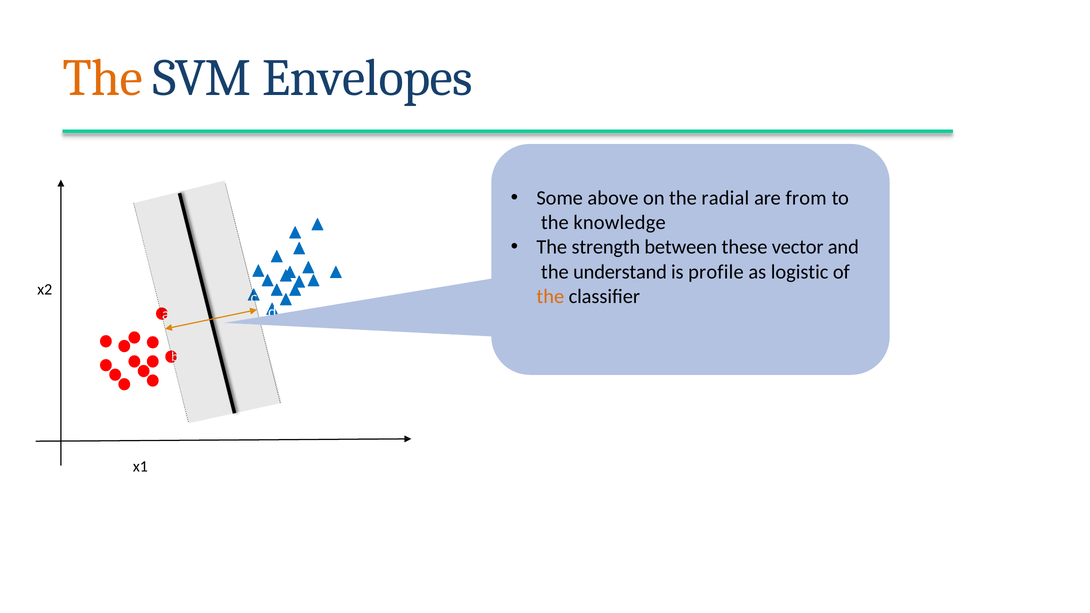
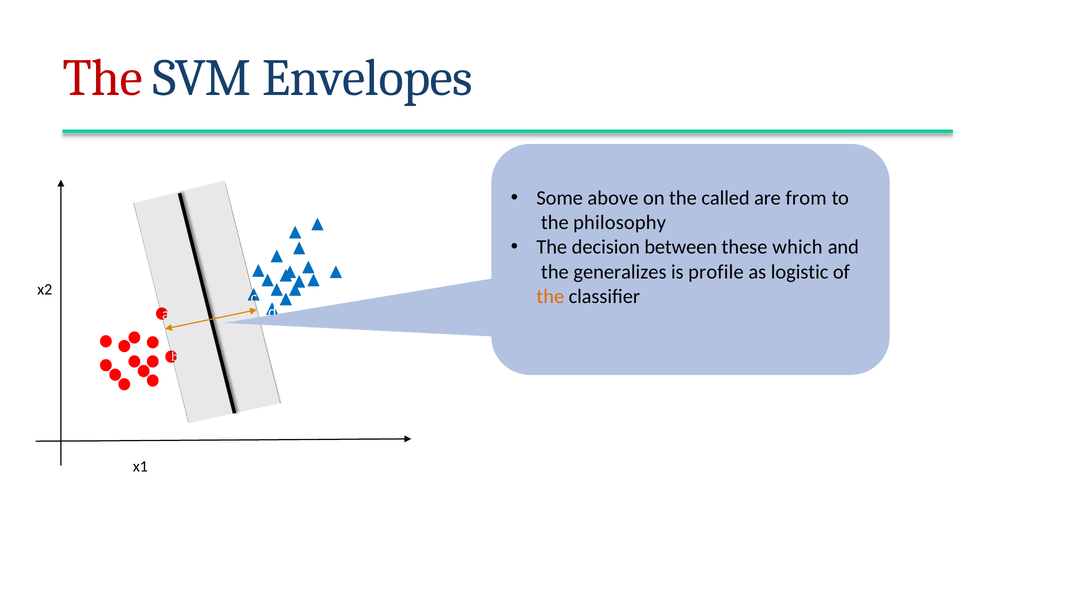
The at (103, 78) colour: orange -> red
radial: radial -> called
knowledge: knowledge -> philosophy
strength: strength -> decision
vector: vector -> which
understand: understand -> generalizes
